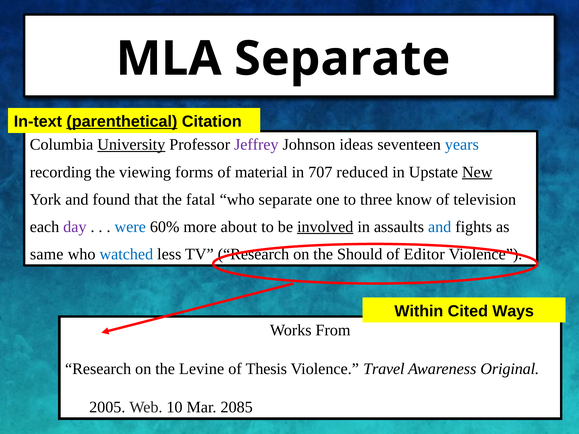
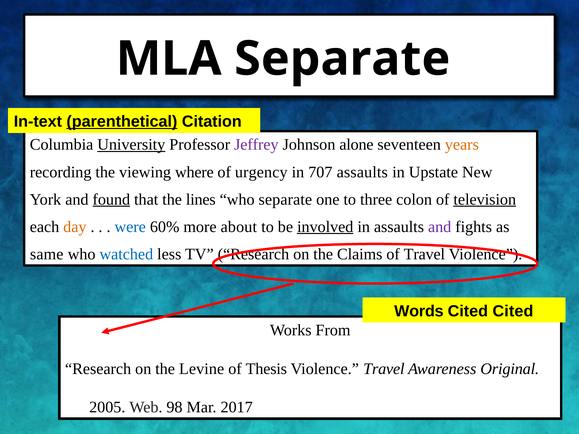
ideas: ideas -> alone
years colour: blue -> orange
forms: forms -> where
material: material -> urgency
707 reduced: reduced -> assaults
New underline: present -> none
found underline: none -> present
fatal: fatal -> lines
know: know -> colon
television underline: none -> present
day colour: purple -> orange
and at (440, 227) colour: blue -> purple
Should: Should -> Claims
of Editor: Editor -> Travel
Within: Within -> Words
Cited Ways: Ways -> Cited
10: 10 -> 98
2085: 2085 -> 2017
